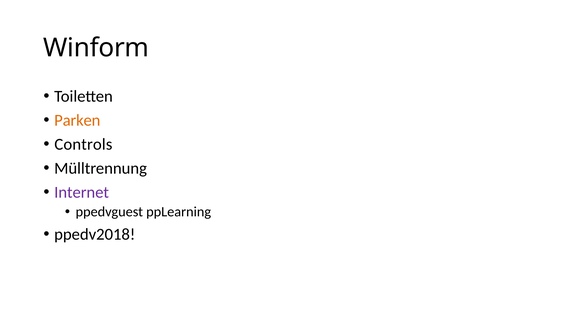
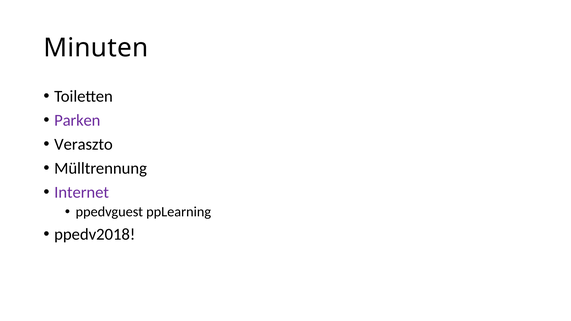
Winform: Winform -> Minuten
Parken colour: orange -> purple
Controls: Controls -> Veraszto
